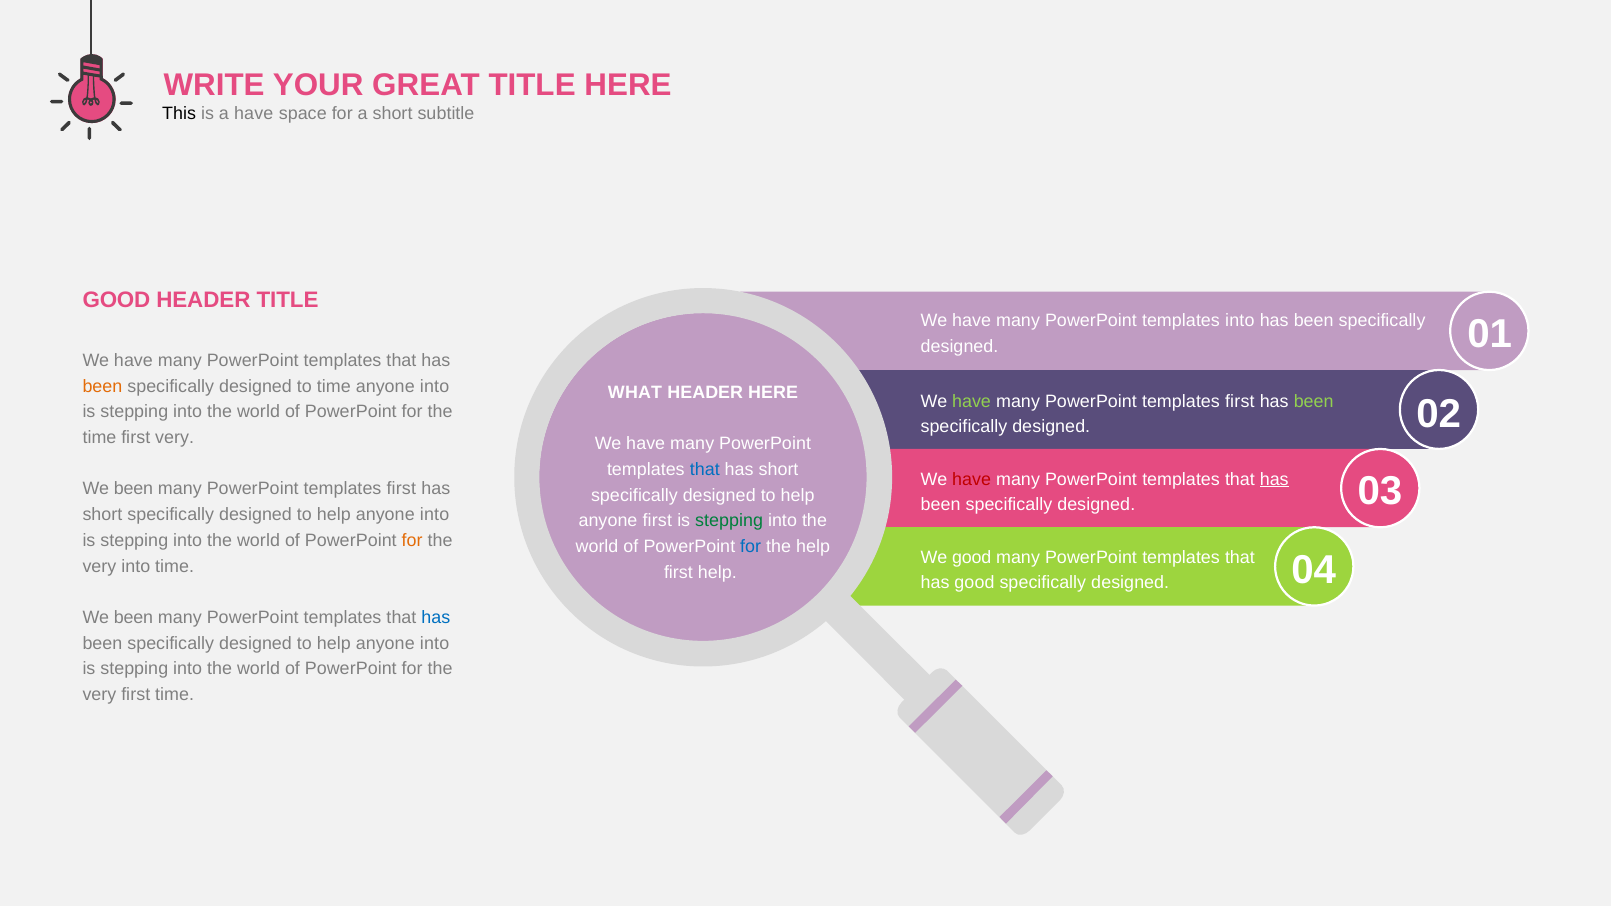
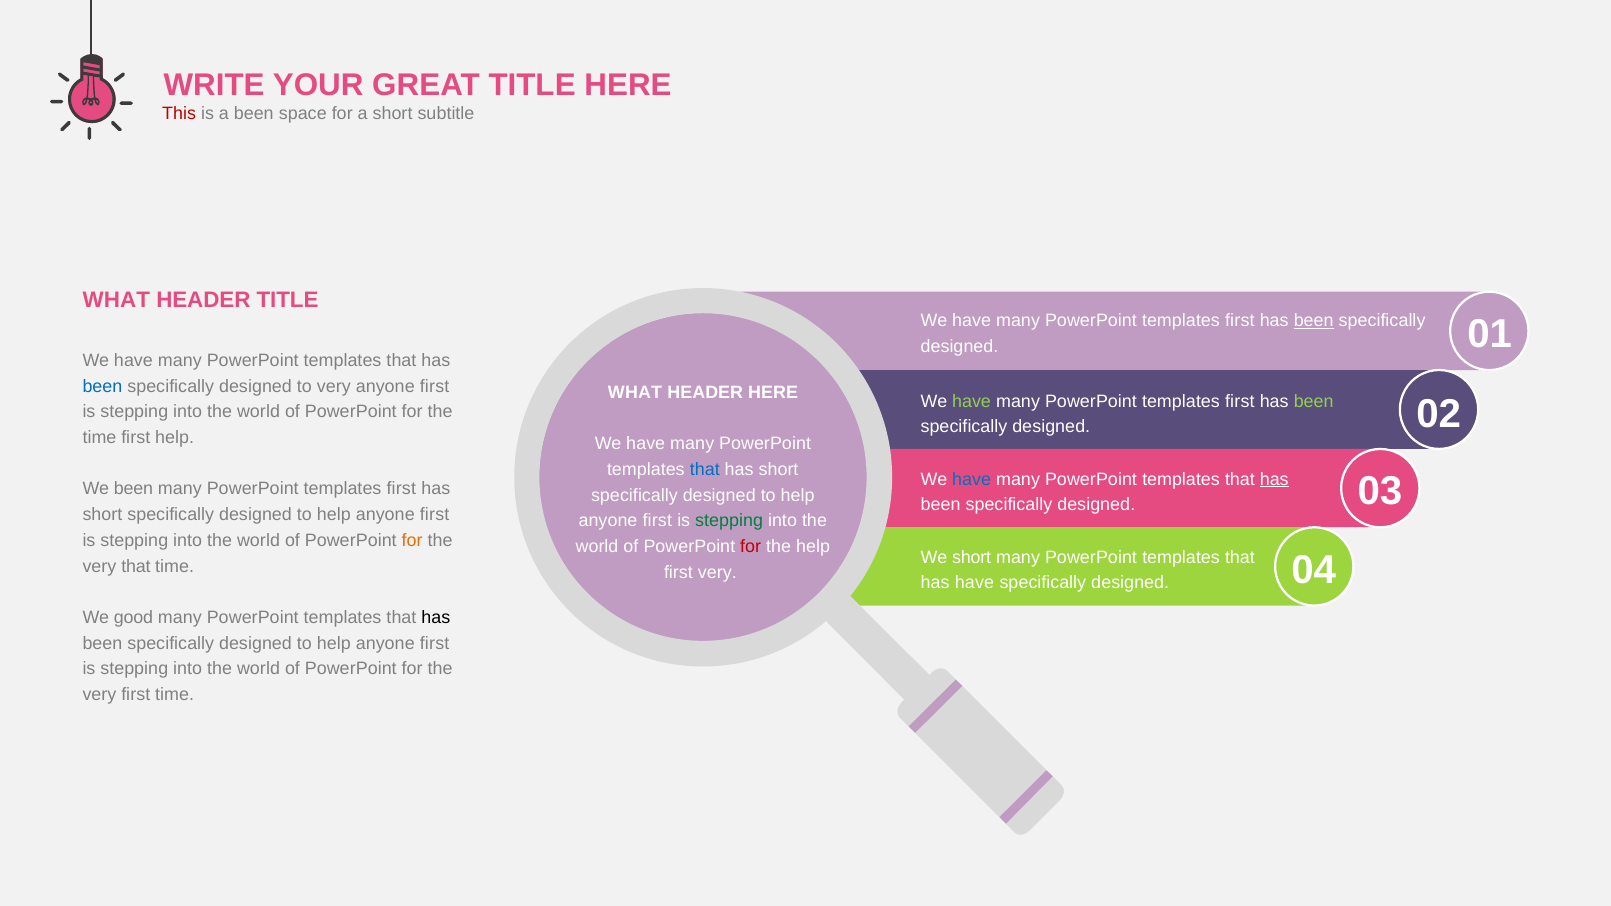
This colour: black -> red
a have: have -> been
GOOD at (116, 300): GOOD -> WHAT
into at (1240, 321): into -> first
been at (1314, 321) underline: none -> present
been at (102, 386) colour: orange -> blue
to time: time -> very
into at (435, 386): into -> first
first very: very -> help
have at (972, 479) colour: red -> blue
into at (435, 515): into -> first
for at (751, 546) colour: blue -> red
We good: good -> short
very into: into -> that
first help: help -> very
has good: good -> have
been at (133, 617): been -> good
has at (436, 617) colour: blue -> black
into at (435, 643): into -> first
